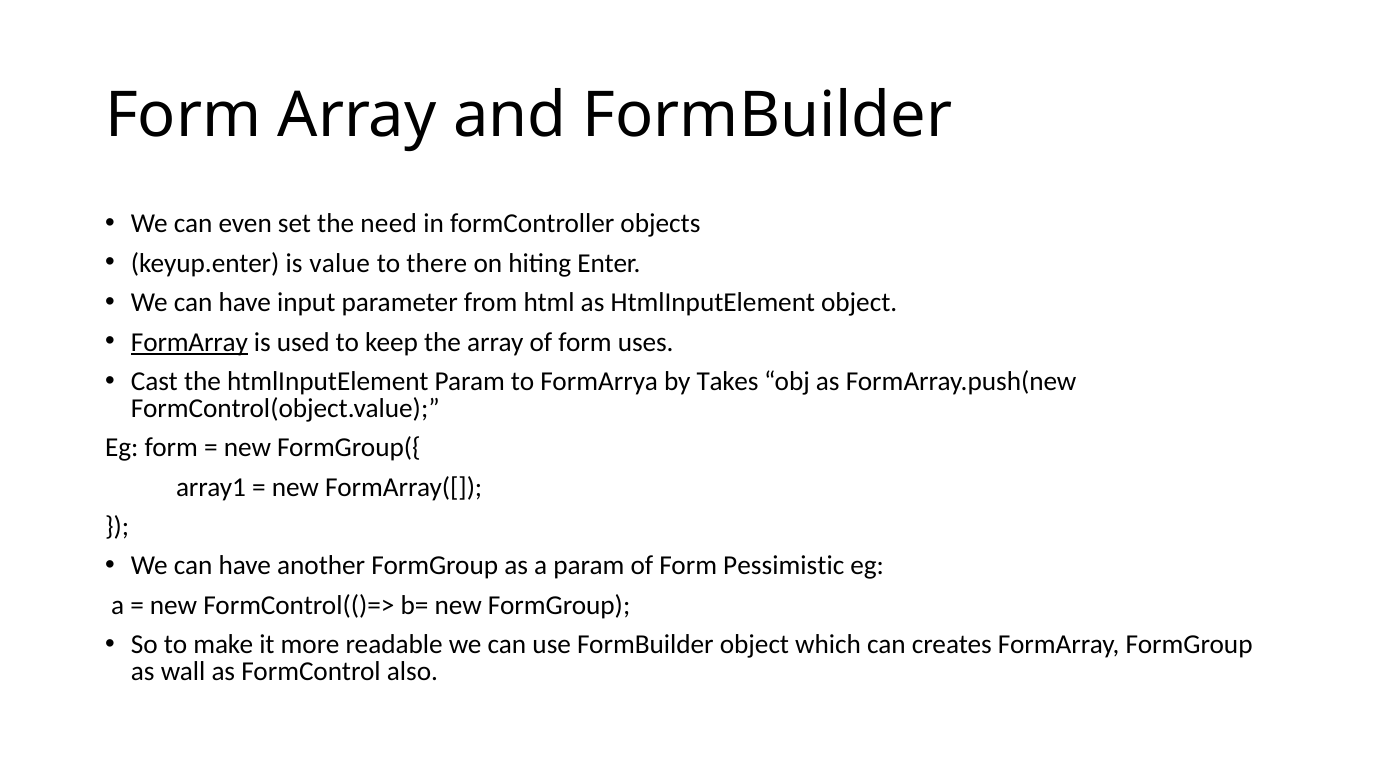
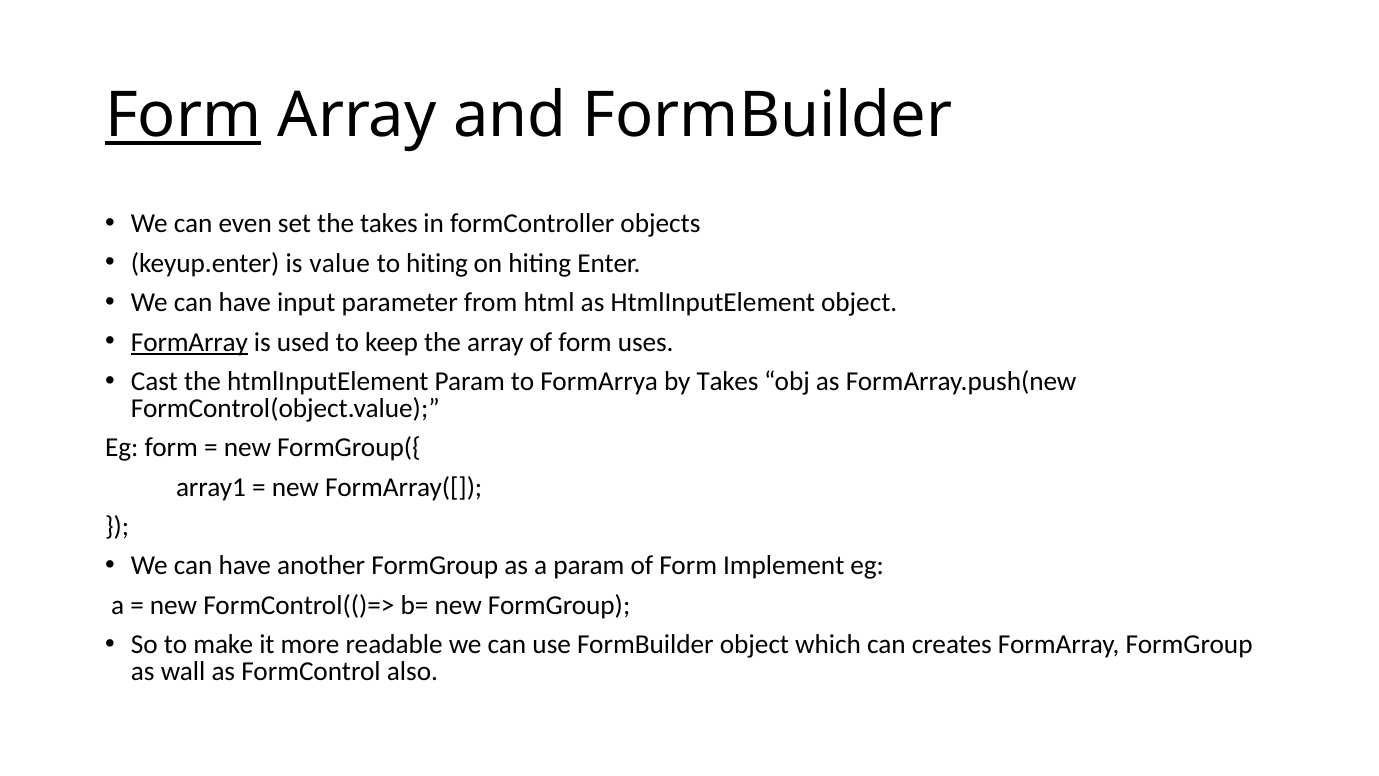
Form at (183, 116) underline: none -> present
the need: need -> takes
to there: there -> hiting
Pessimistic: Pessimistic -> Implement
